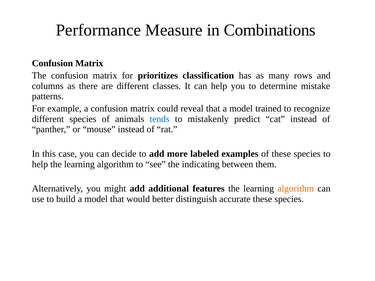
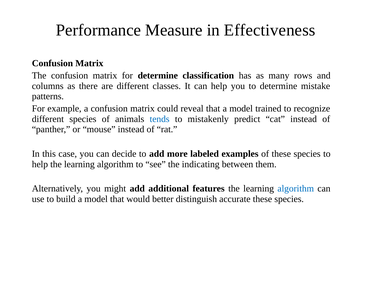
Combinations: Combinations -> Effectiveness
for prioritizes: prioritizes -> determine
algorithm at (296, 189) colour: orange -> blue
